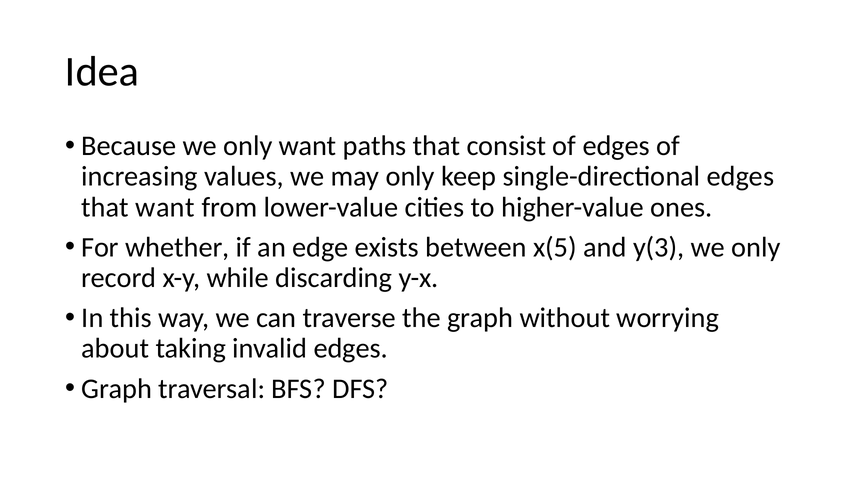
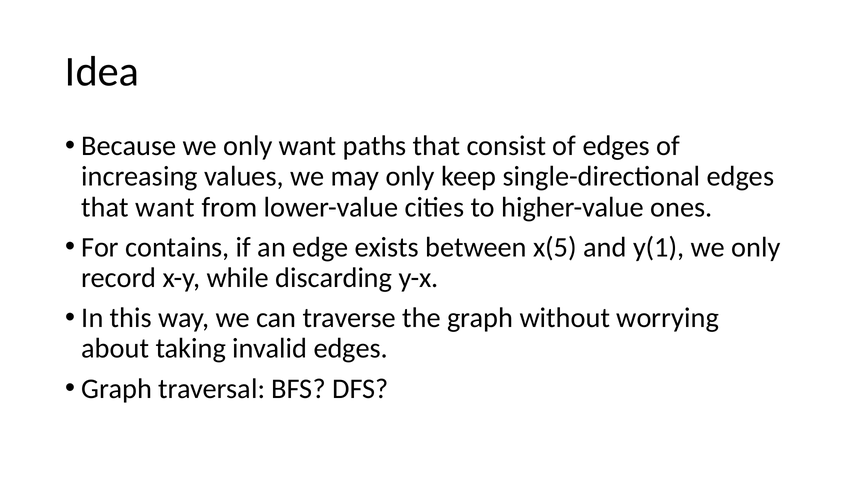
whether: whether -> contains
y(3: y(3 -> y(1
